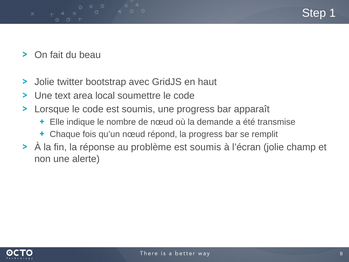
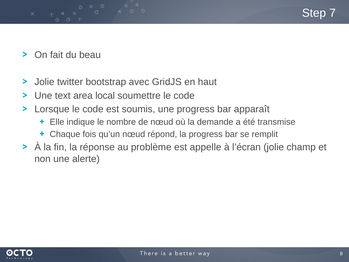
1: 1 -> 7
problème est soumis: soumis -> appelle
